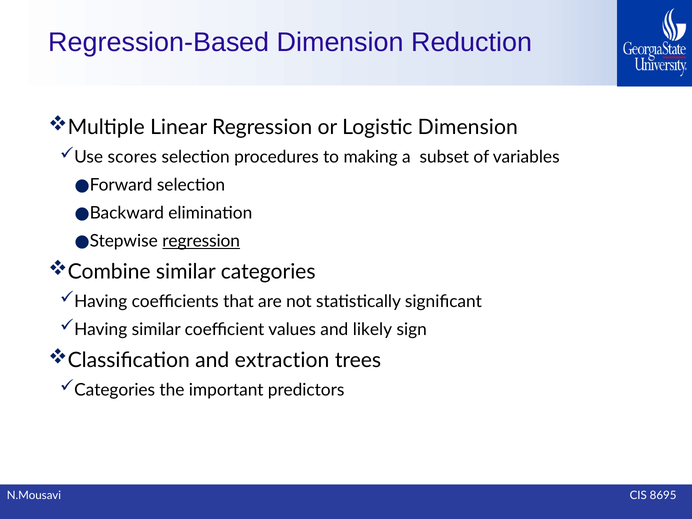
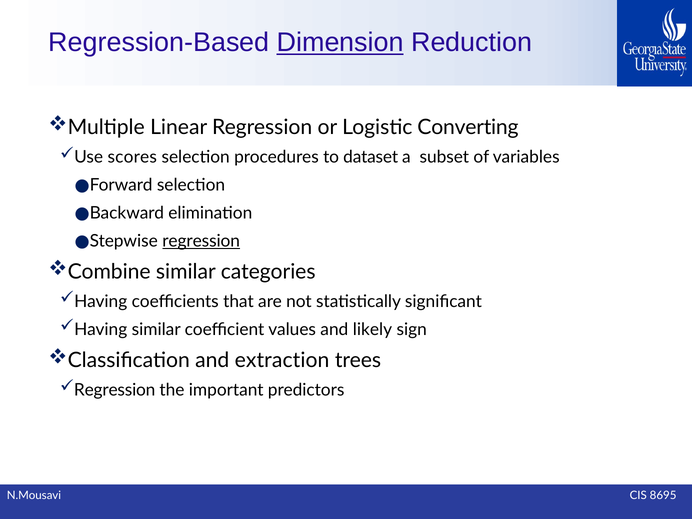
Dimension at (340, 42) underline: none -> present
Logistic Dimension: Dimension -> Converting
making: making -> dataset
Categories at (115, 390): Categories -> Regression
